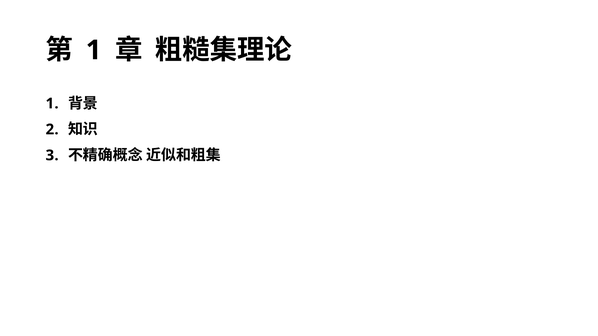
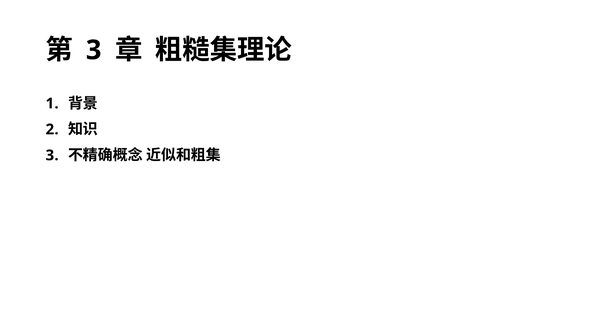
1 at (94, 50): 1 -> 3
